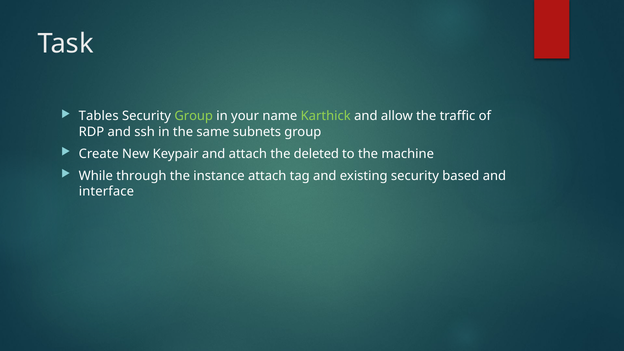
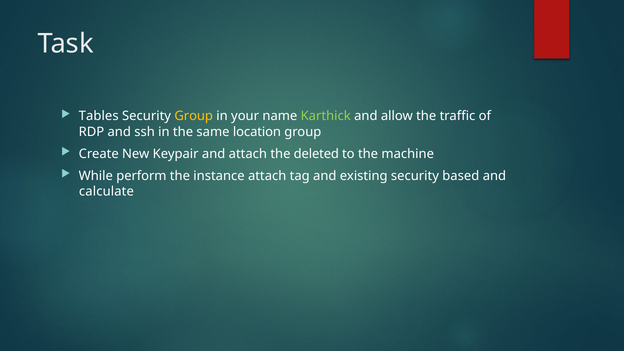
Group at (194, 116) colour: light green -> yellow
subnets: subnets -> location
through: through -> perform
interface: interface -> calculate
